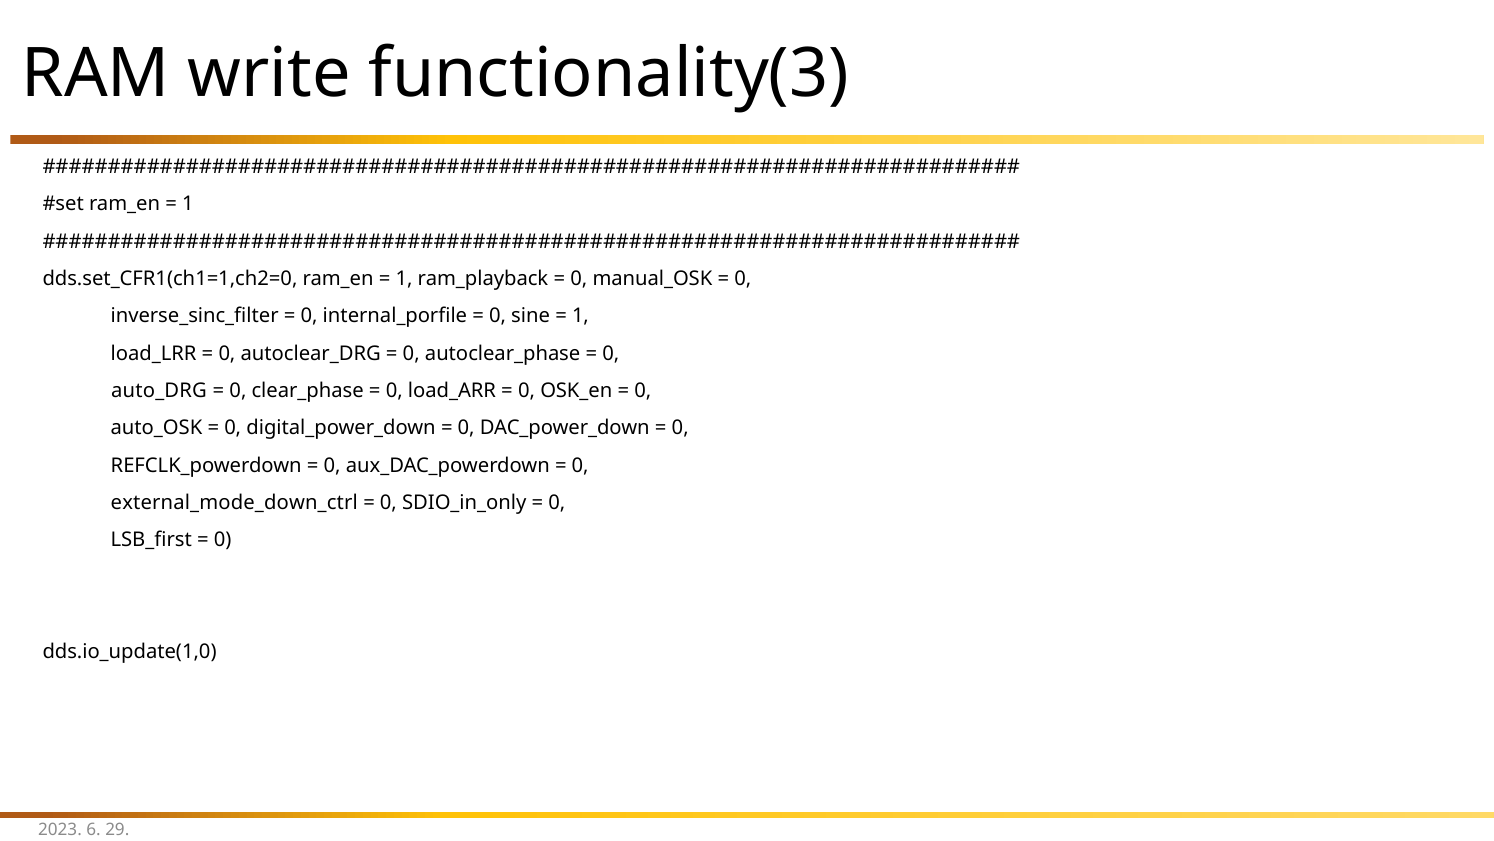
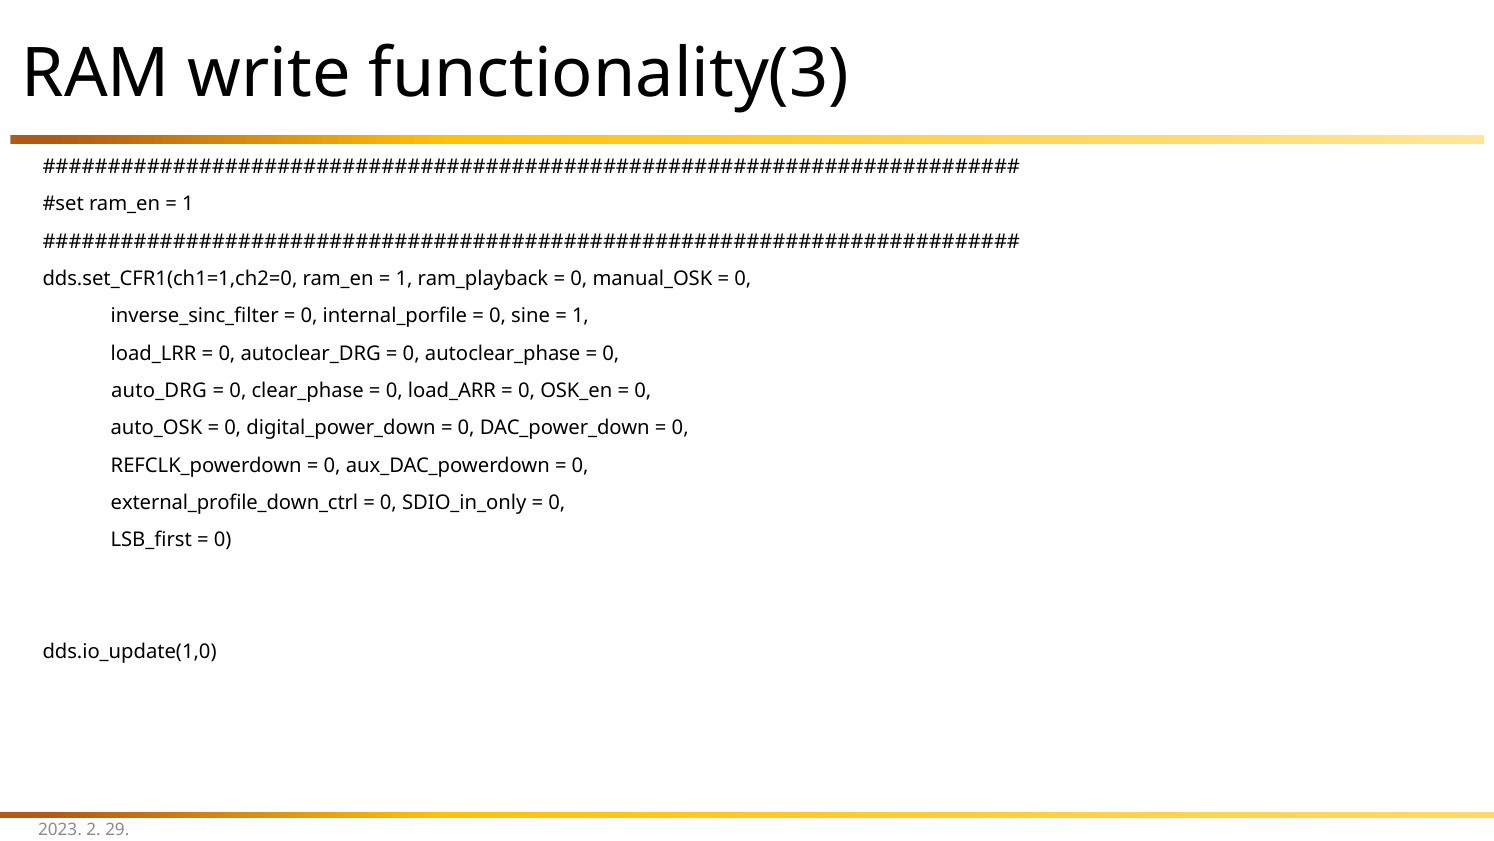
external_mode_down_ctrl: external_mode_down_ctrl -> external_profile_down_ctrl
6: 6 -> 2
